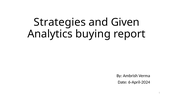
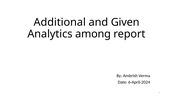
Strategies: Strategies -> Additional
buying: buying -> among
